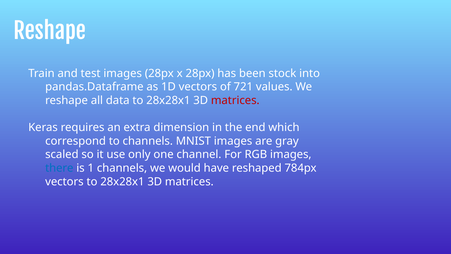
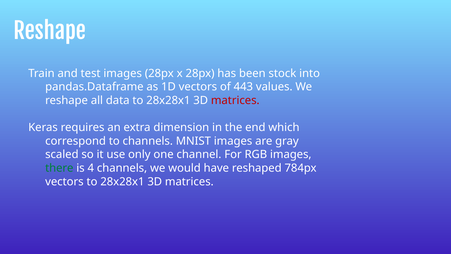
721: 721 -> 443
there colour: blue -> green
1: 1 -> 4
